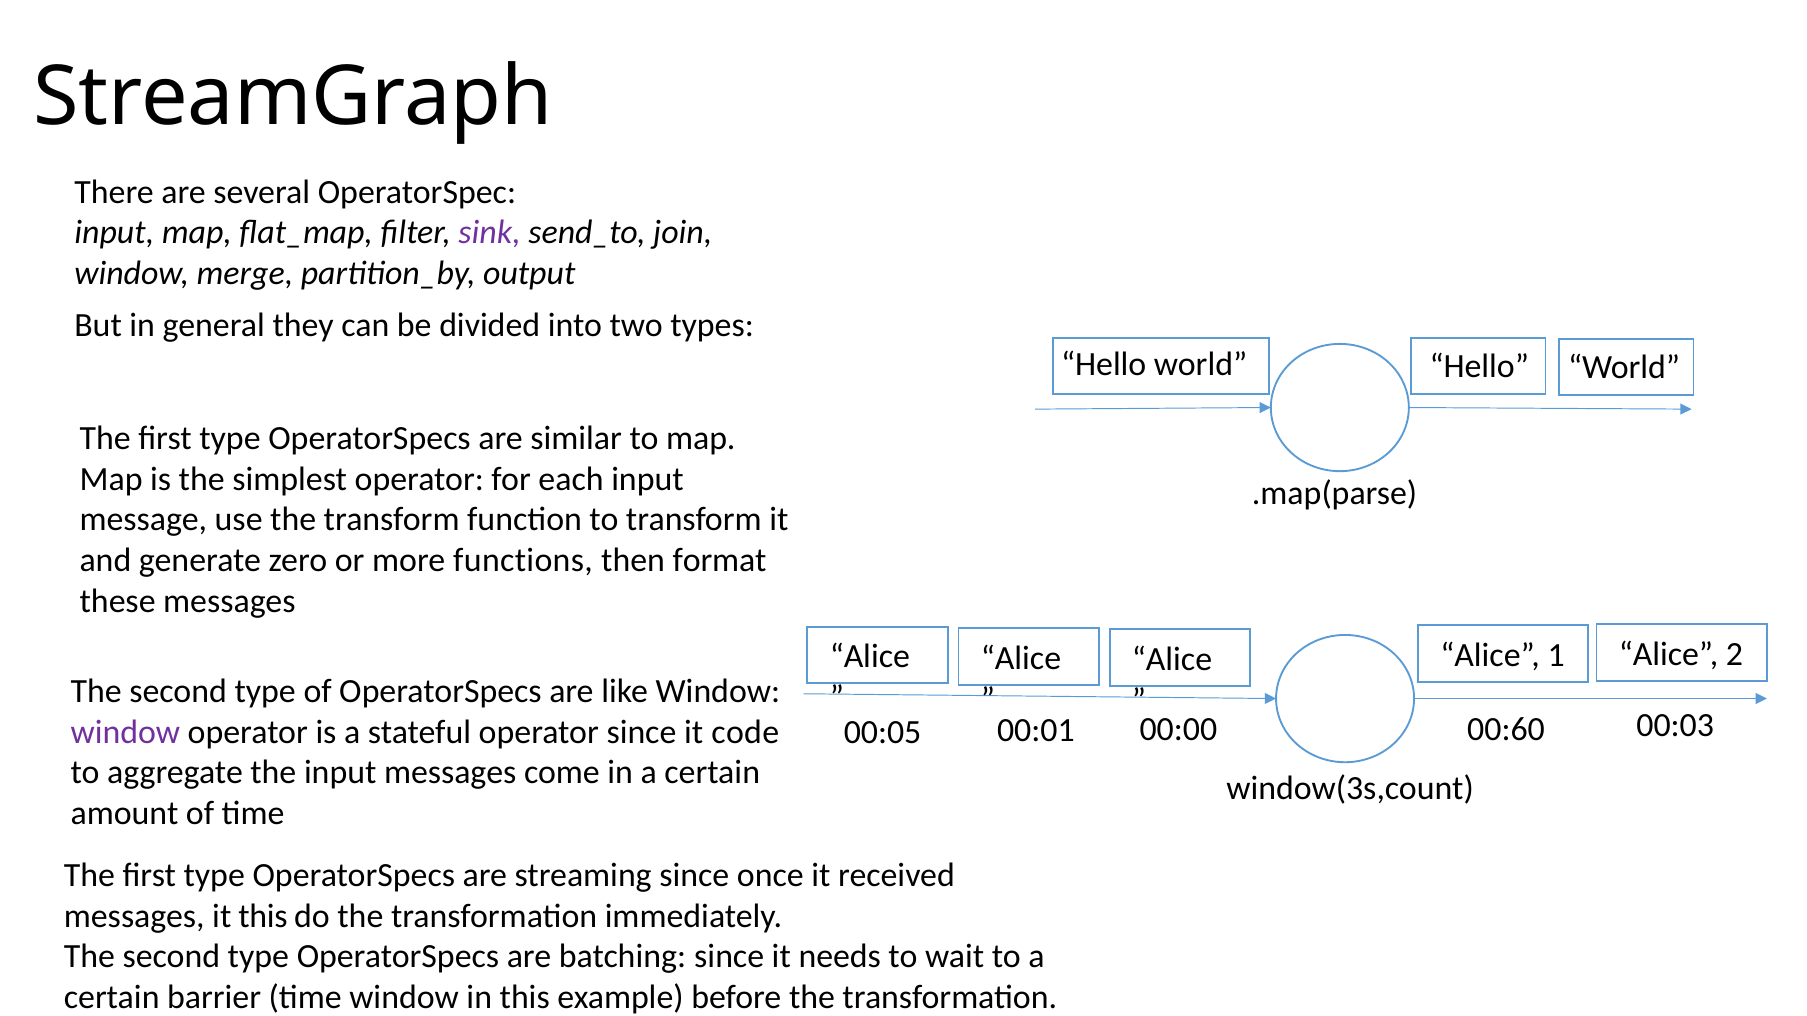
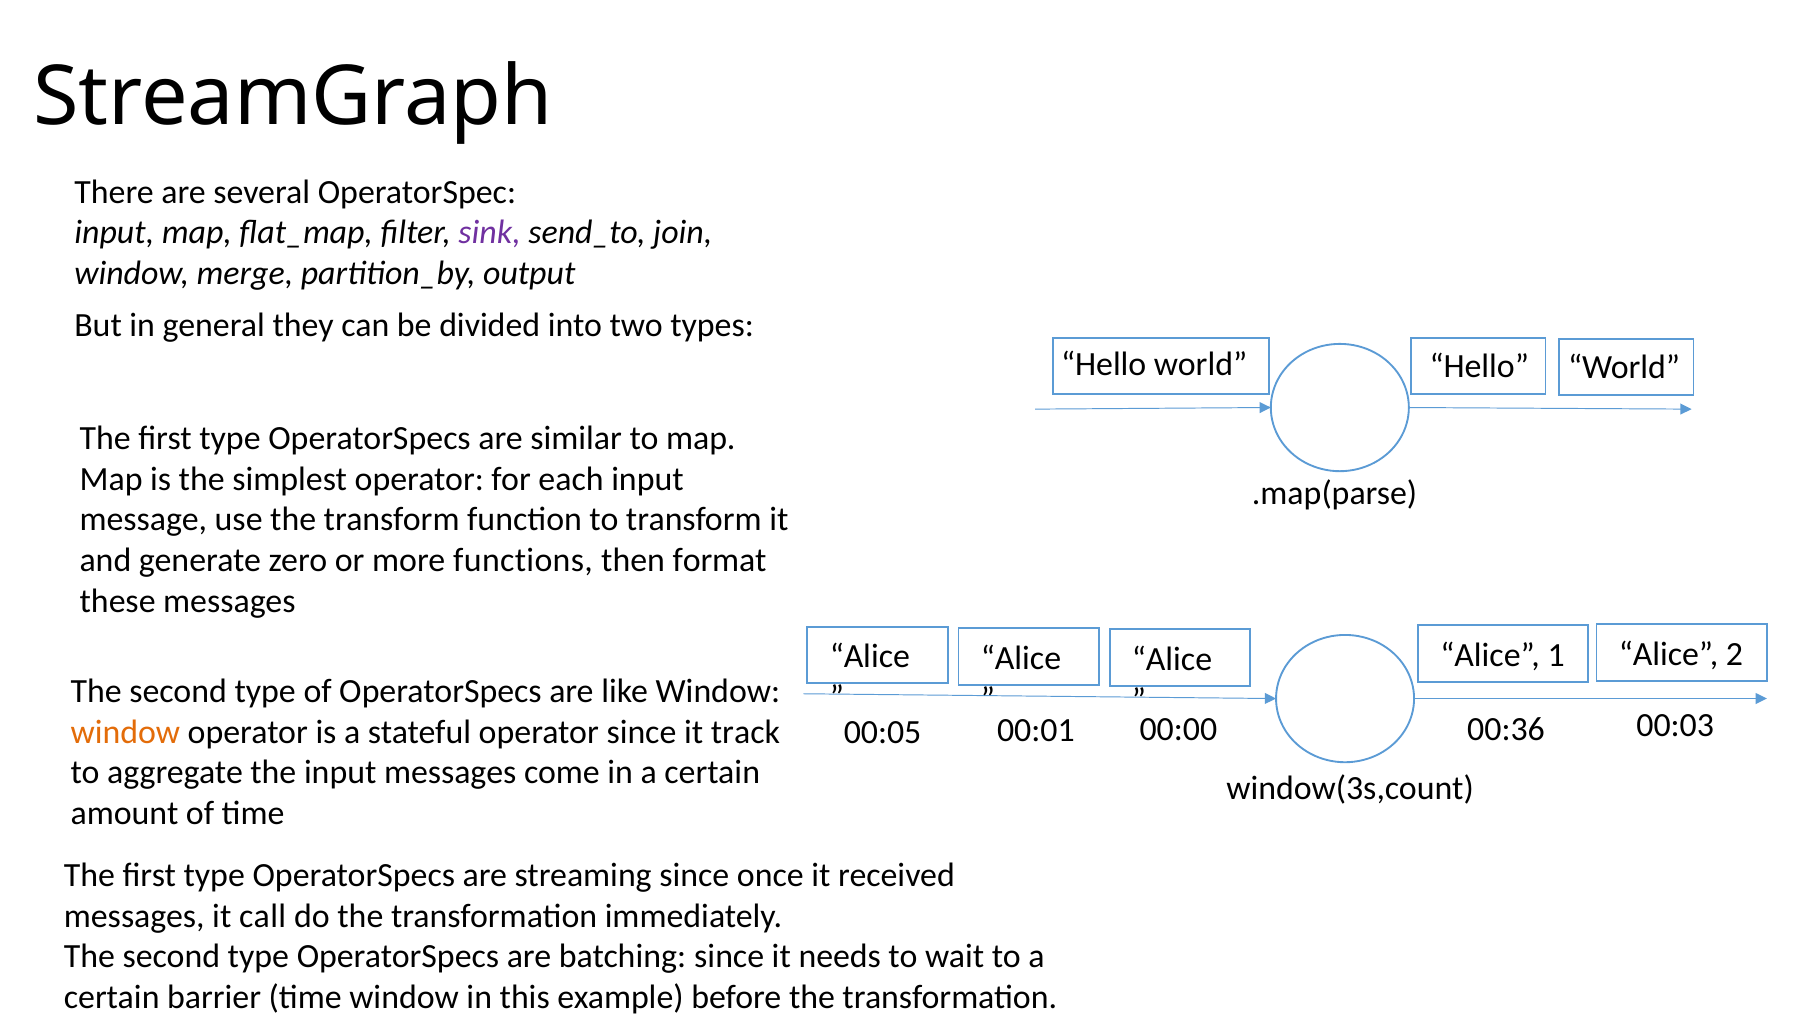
00:60: 00:60 -> 00:36
window at (125, 732) colour: purple -> orange
code: code -> track
it this: this -> call
